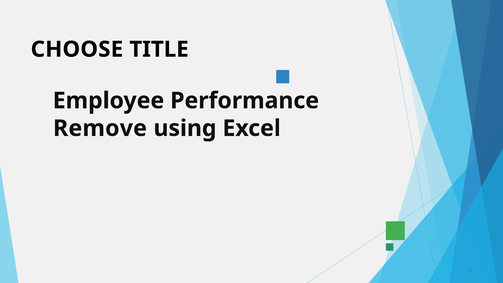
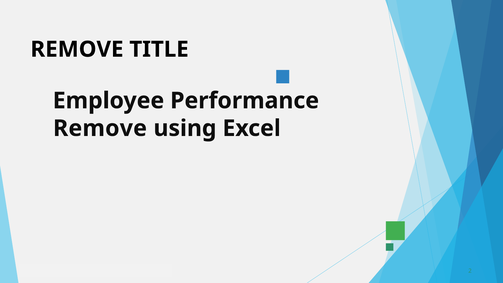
CHOOSE at (77, 49): CHOOSE -> REMOVE
